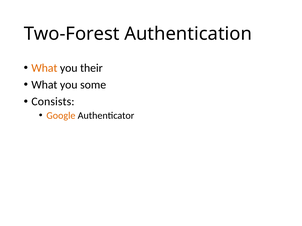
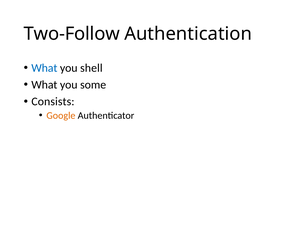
Two-Forest: Two-Forest -> Two-Follow
What at (44, 68) colour: orange -> blue
their: their -> shell
